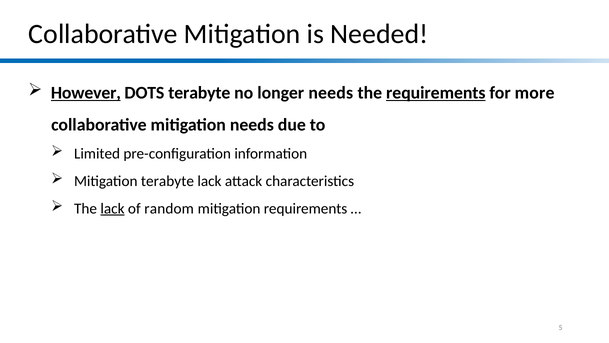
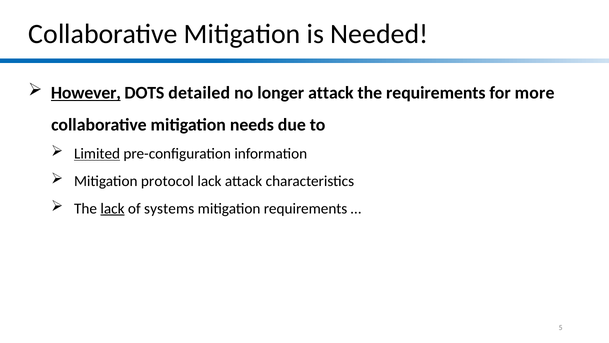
DOTS terabyte: terabyte -> detailed
longer needs: needs -> attack
requirements at (436, 93) underline: present -> none
Limited underline: none -> present
Mitigation terabyte: terabyte -> protocol
random: random -> systems
